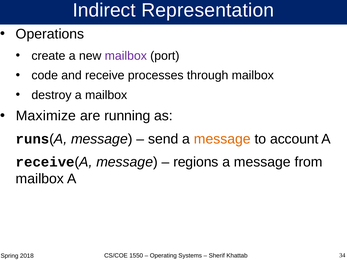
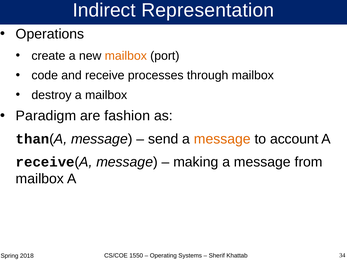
mailbox at (126, 56) colour: purple -> orange
Maximize: Maximize -> Paradigm
running: running -> fashion
runs: runs -> than
regions: regions -> making
